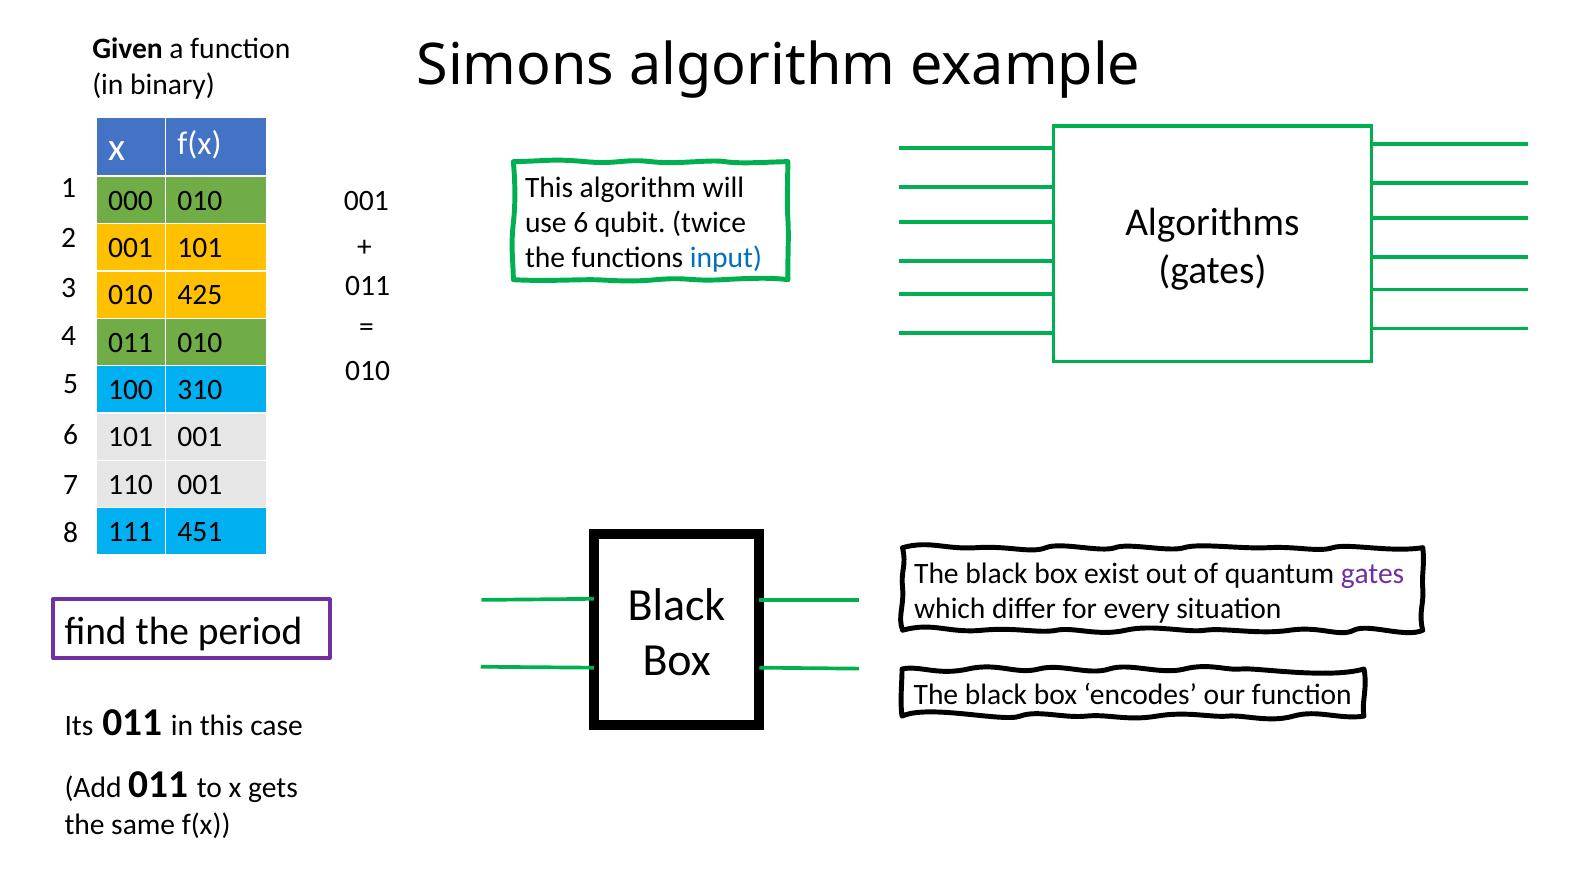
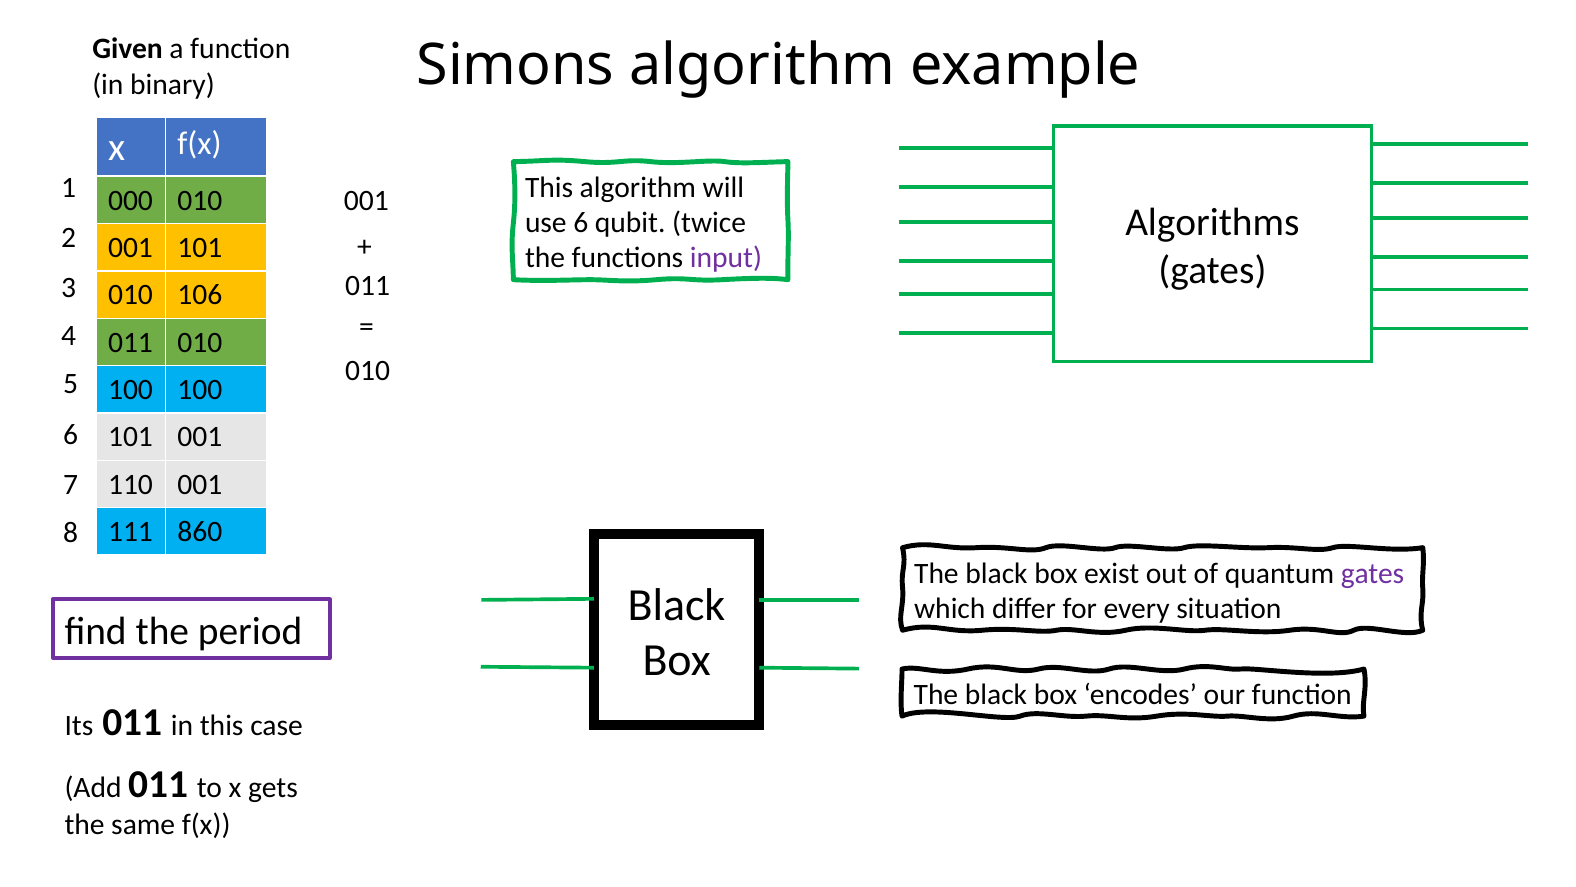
input colour: blue -> purple
425: 425 -> 106
100 310: 310 -> 100
451: 451 -> 860
